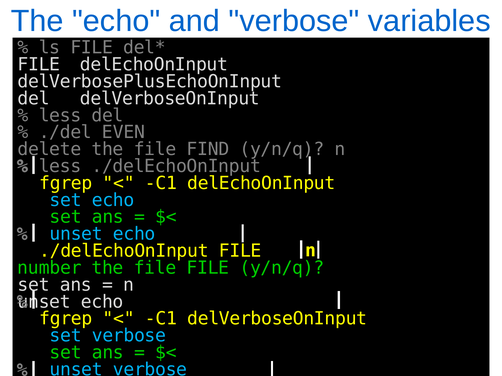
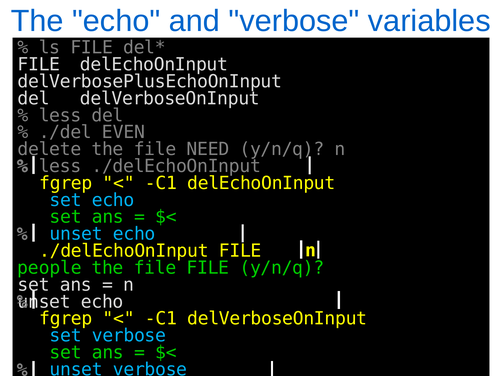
FIND: FIND -> NEED
number: number -> people
